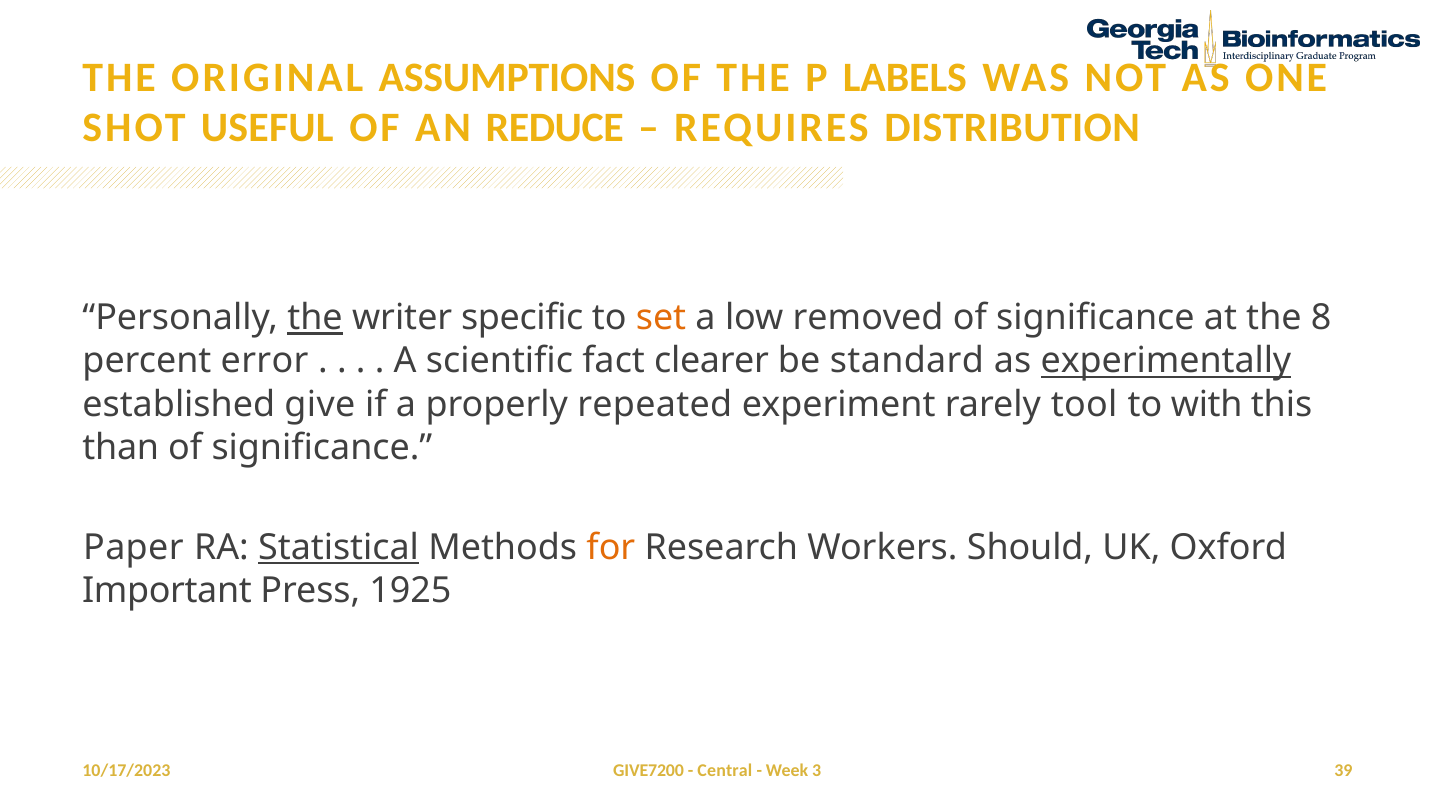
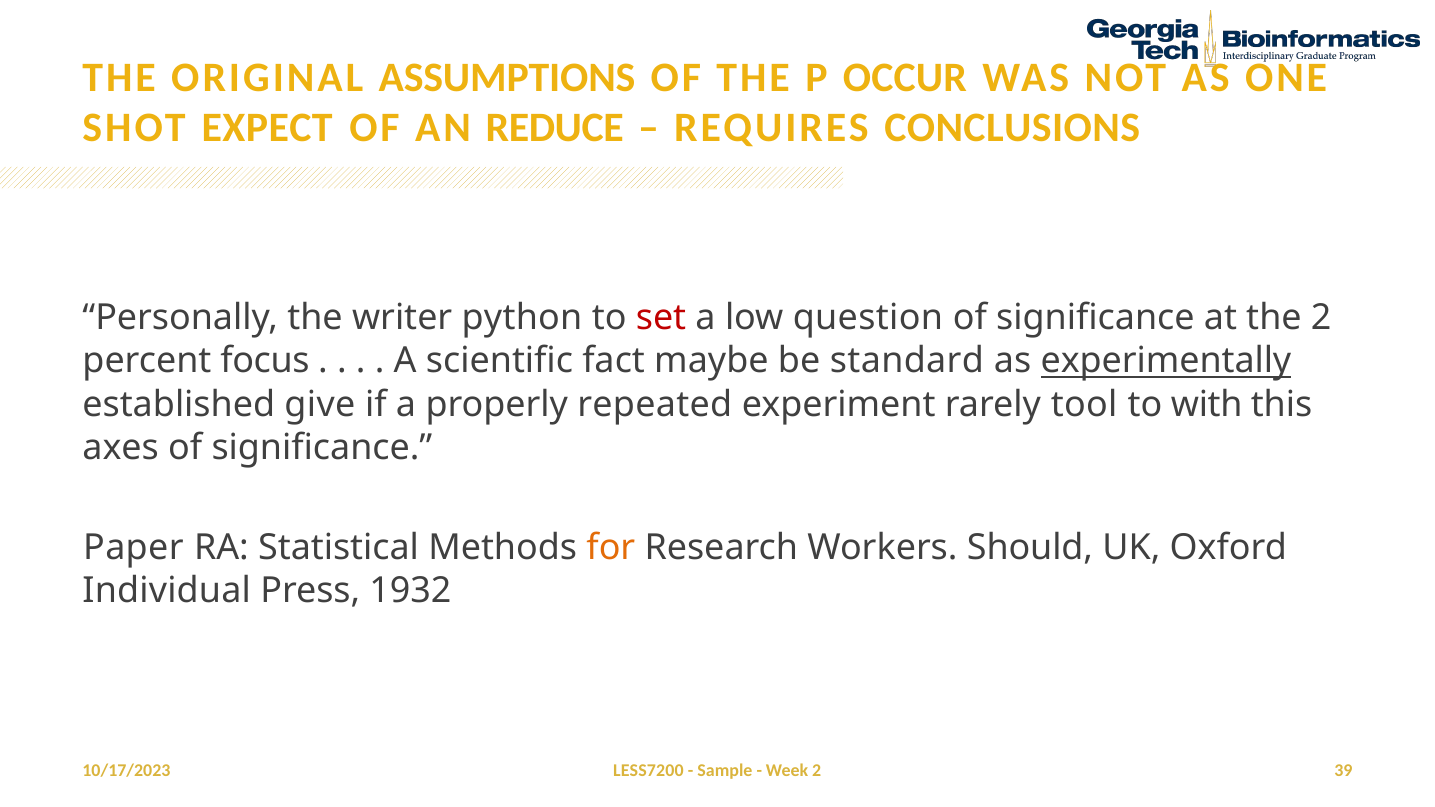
LABELS: LABELS -> OCCUR
USEFUL: USEFUL -> EXPECT
DISTRIBUTION: DISTRIBUTION -> CONCLUSIONS
the at (315, 318) underline: present -> none
specific: specific -> python
set colour: orange -> red
removed: removed -> question
the 8: 8 -> 2
error: error -> focus
clearer: clearer -> maybe
than: than -> axes
Statistical underline: present -> none
Important: Important -> Individual
1925: 1925 -> 1932
GIVE7200: GIVE7200 -> LESS7200
Central: Central -> Sample
Week 3: 3 -> 2
